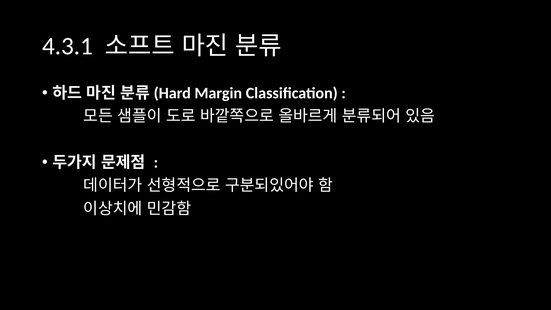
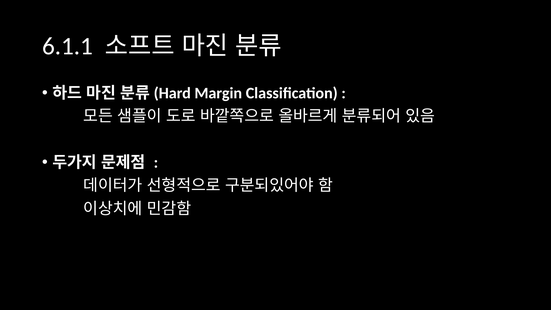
4.3.1: 4.3.1 -> 6.1.1
